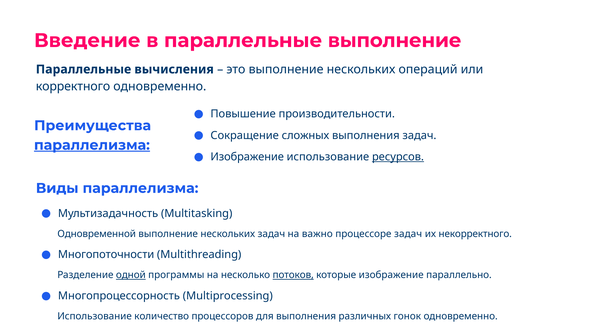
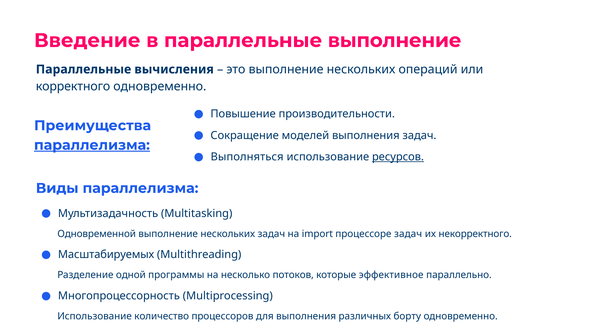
сложных: сложных -> моделей
Изображение at (247, 157): Изображение -> Выполняться
важно: важно -> import
Многопоточности: Многопоточности -> Масштабируемых
одной underline: present -> none
потоков underline: present -> none
которые изображение: изображение -> эффективное
гонок: гонок -> борту
